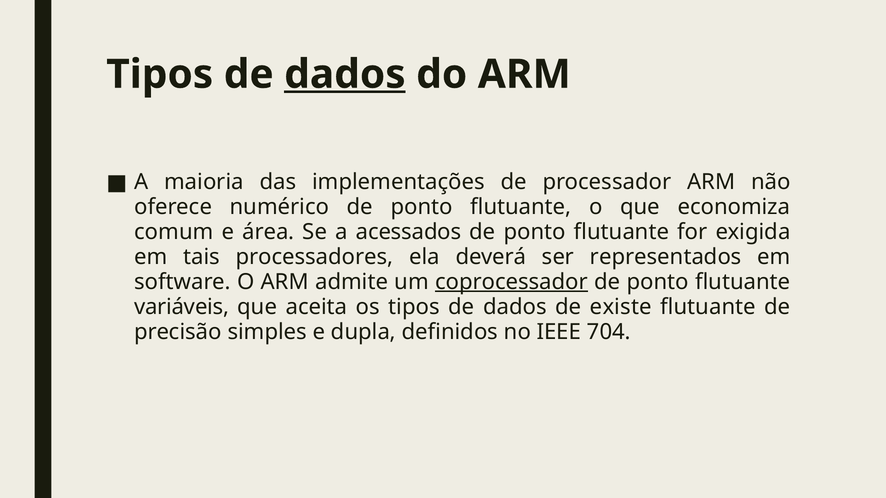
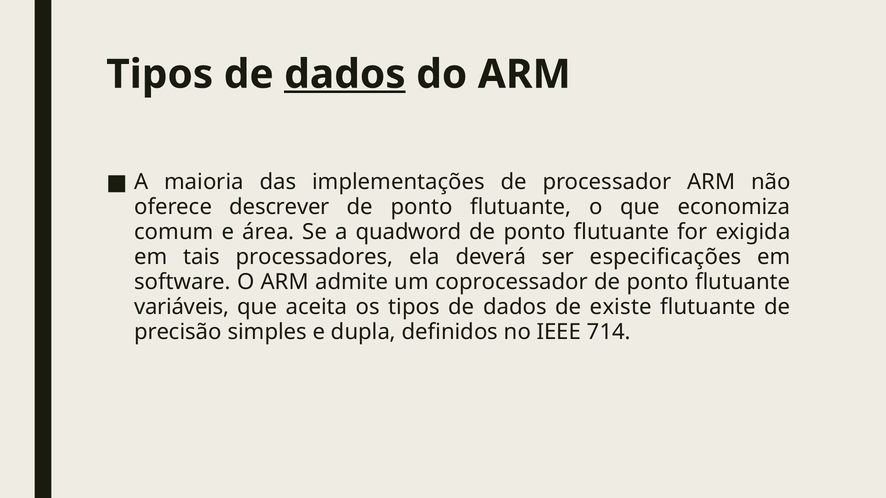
numérico: numérico -> descrever
acessados: acessados -> quadword
representados: representados -> especificações
coprocessador underline: present -> none
704: 704 -> 714
